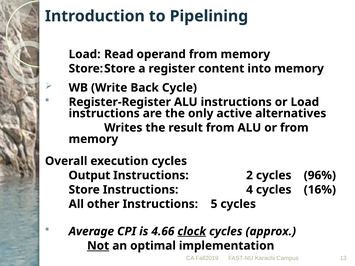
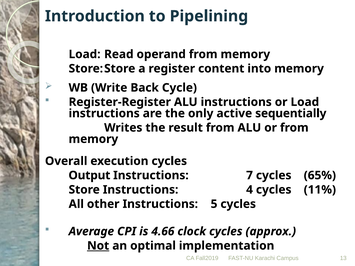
alternatives: alternatives -> sequentially
2: 2 -> 7
96%: 96% -> 65%
16%: 16% -> 11%
clock underline: present -> none
